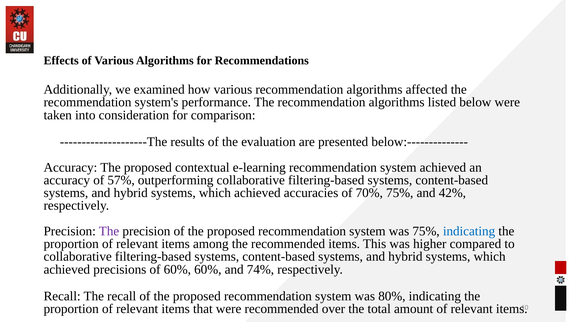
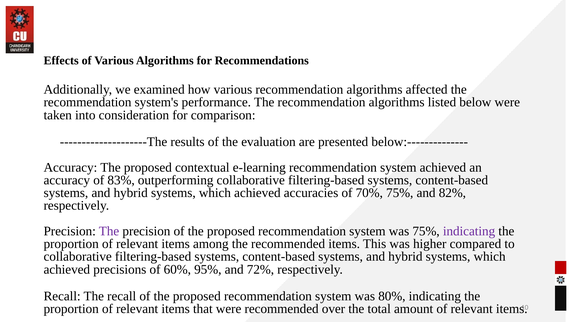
57%: 57% -> 83%
42%: 42% -> 82%
indicating at (469, 231) colour: blue -> purple
60% 60%: 60% -> 95%
74%: 74% -> 72%
